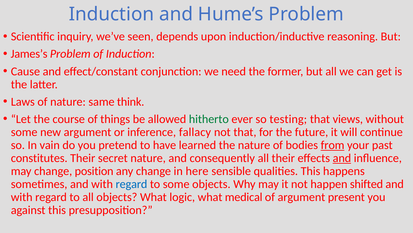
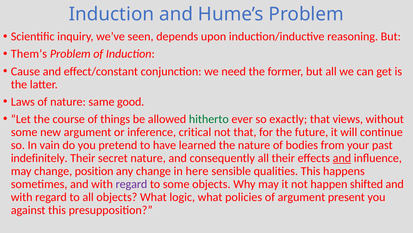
James’s: James’s -> Them’s
think: think -> good
testing: testing -> exactly
fallacy: fallacy -> critical
from underline: present -> none
constitutes: constitutes -> indefinitely
regard at (131, 184) colour: blue -> purple
medical: medical -> policies
